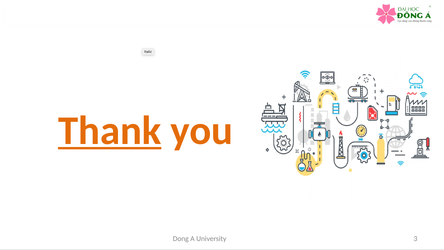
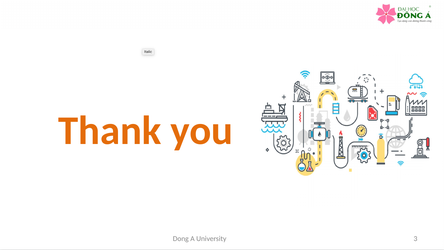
Thank underline: present -> none
